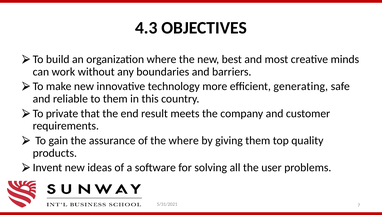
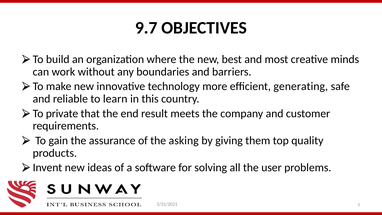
4.3: 4.3 -> 9.7
to them: them -> learn
the where: where -> asking
